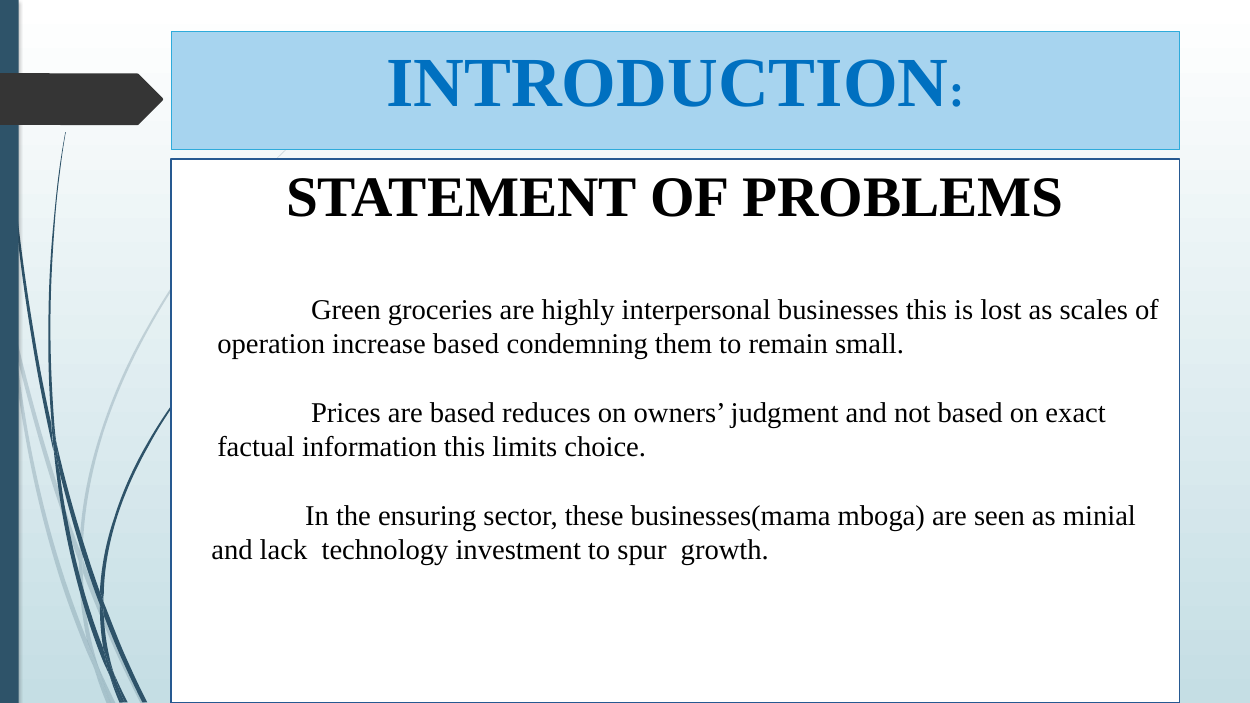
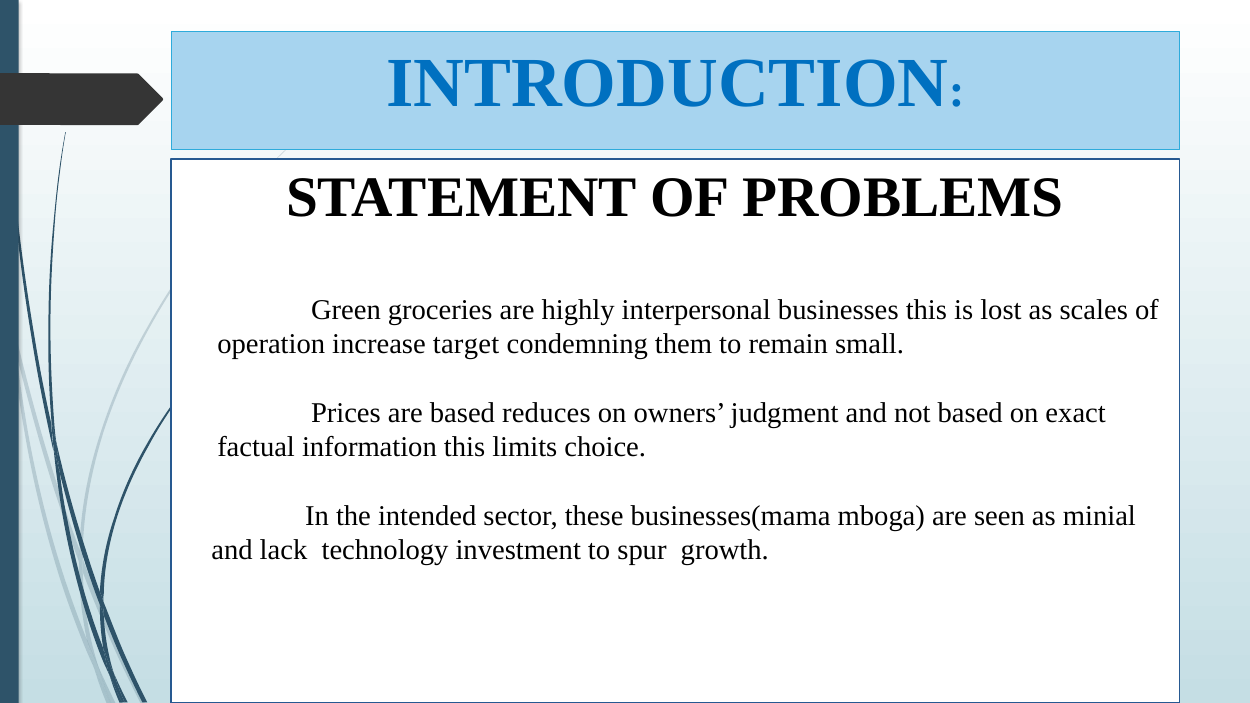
increase based: based -> target
ensuring: ensuring -> intended
